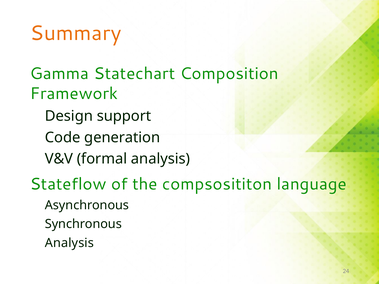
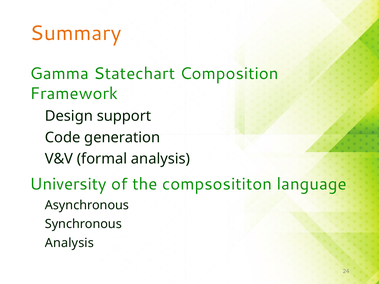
Stateflow: Stateflow -> University
